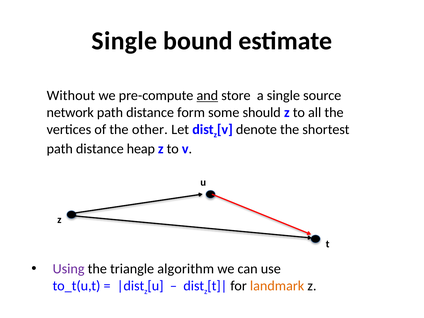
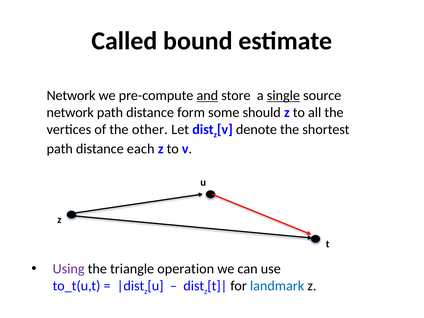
Single at (124, 41): Single -> Called
Without at (71, 96): Without -> Network
single at (283, 96) underline: none -> present
heap: heap -> each
algorithm: algorithm -> operation
landmark colour: orange -> blue
